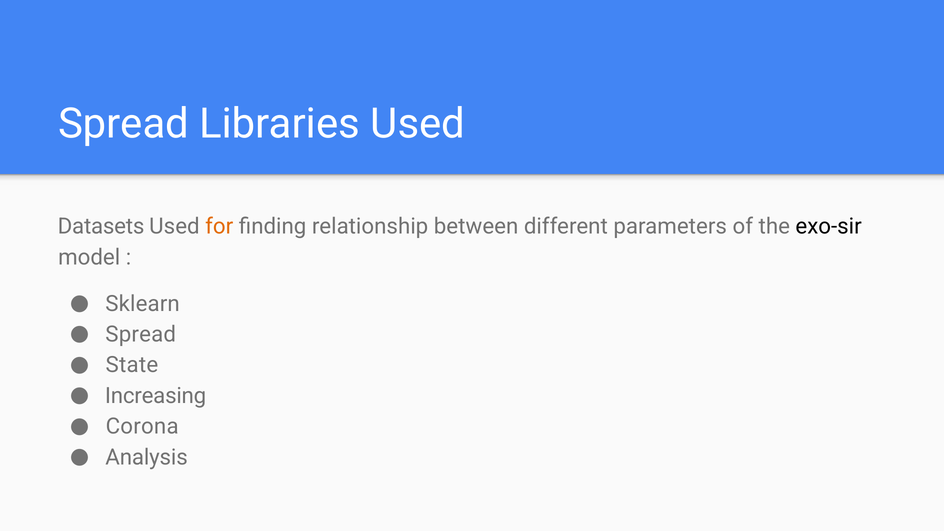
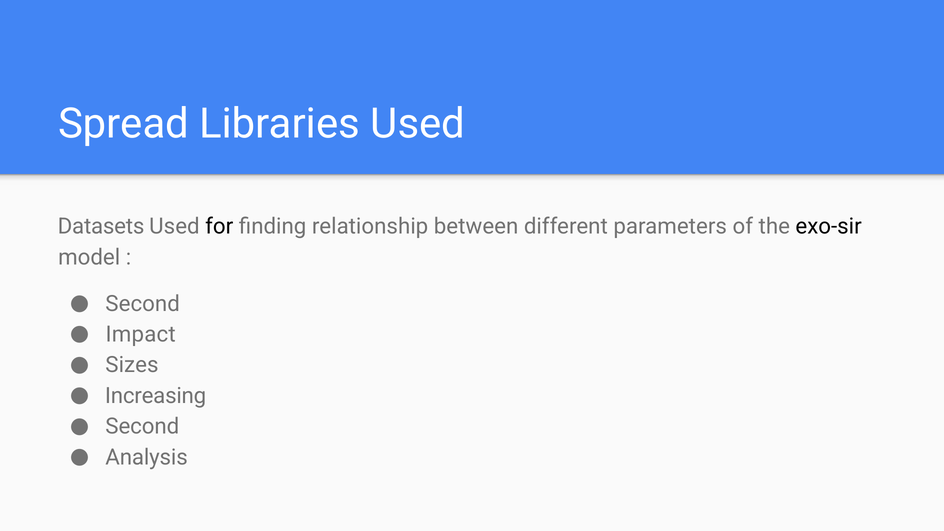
for colour: orange -> black
Sklearn at (143, 304): Sklearn -> Second
Spread at (141, 334): Spread -> Impact
State: State -> Sizes
Corona at (142, 427): Corona -> Second
